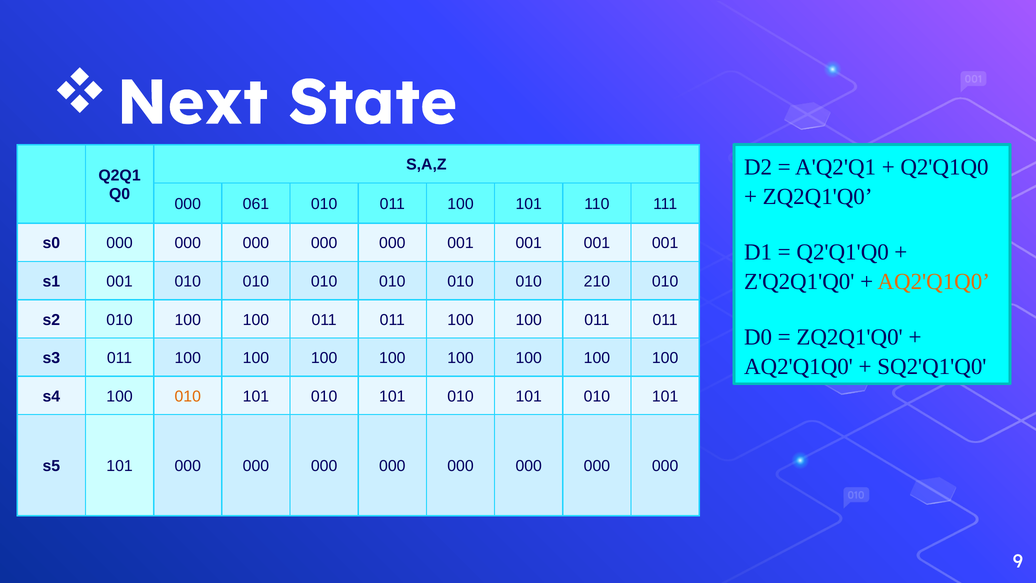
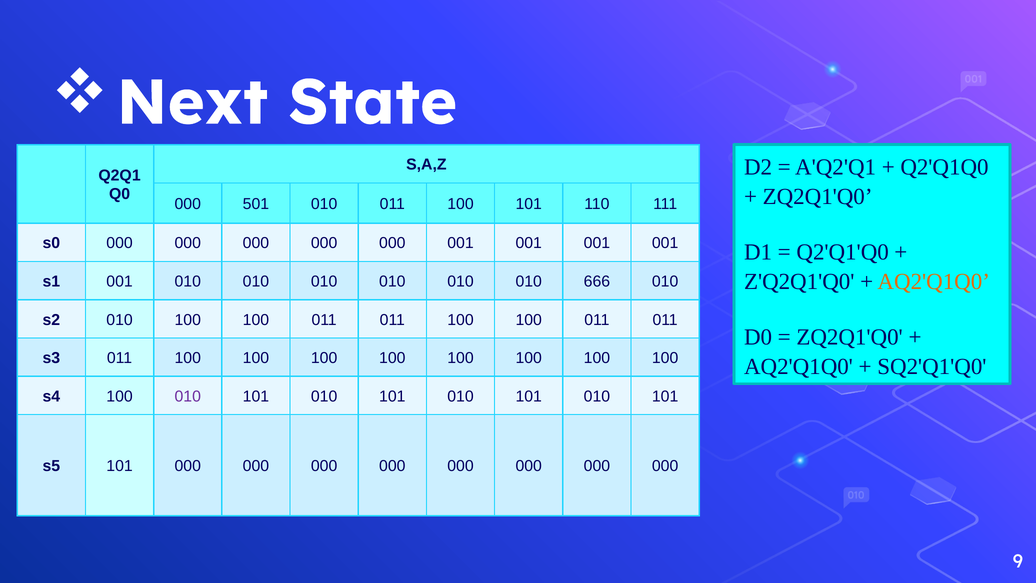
061: 061 -> 501
210: 210 -> 666
010 at (188, 396) colour: orange -> purple
